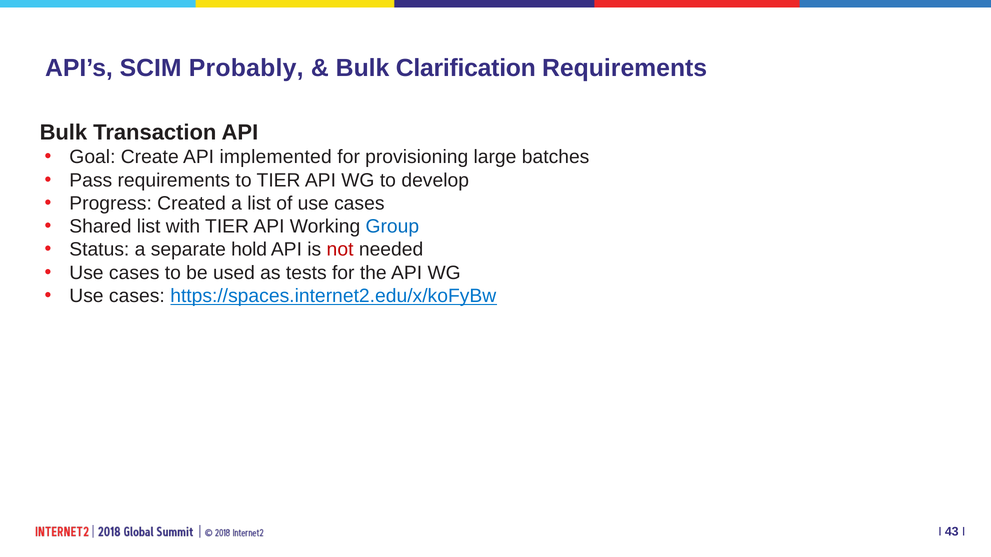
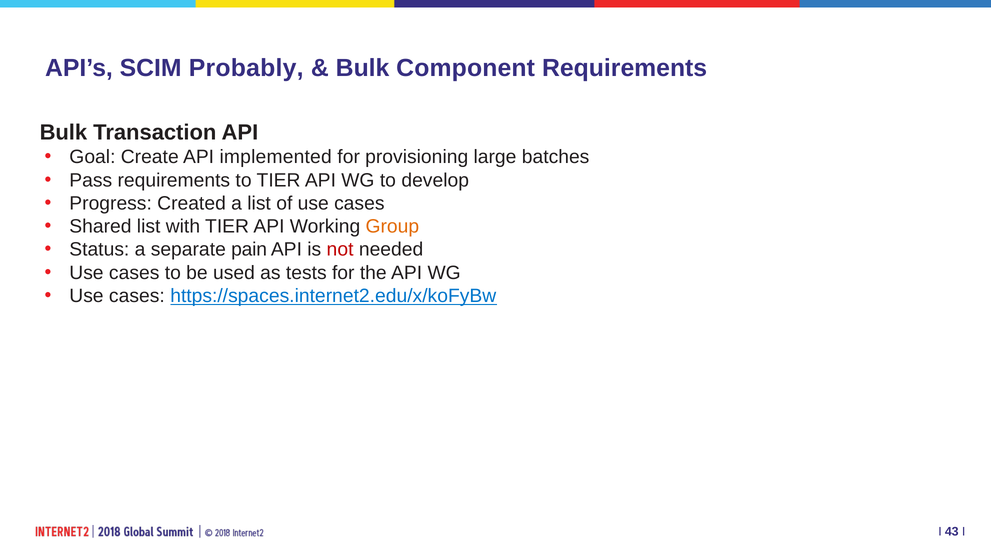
Clarification: Clarification -> Component
Group colour: blue -> orange
hold: hold -> pain
